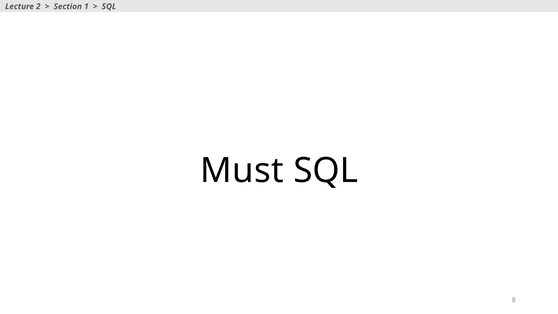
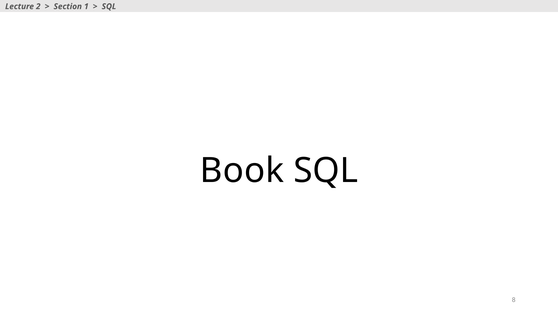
Must: Must -> Book
